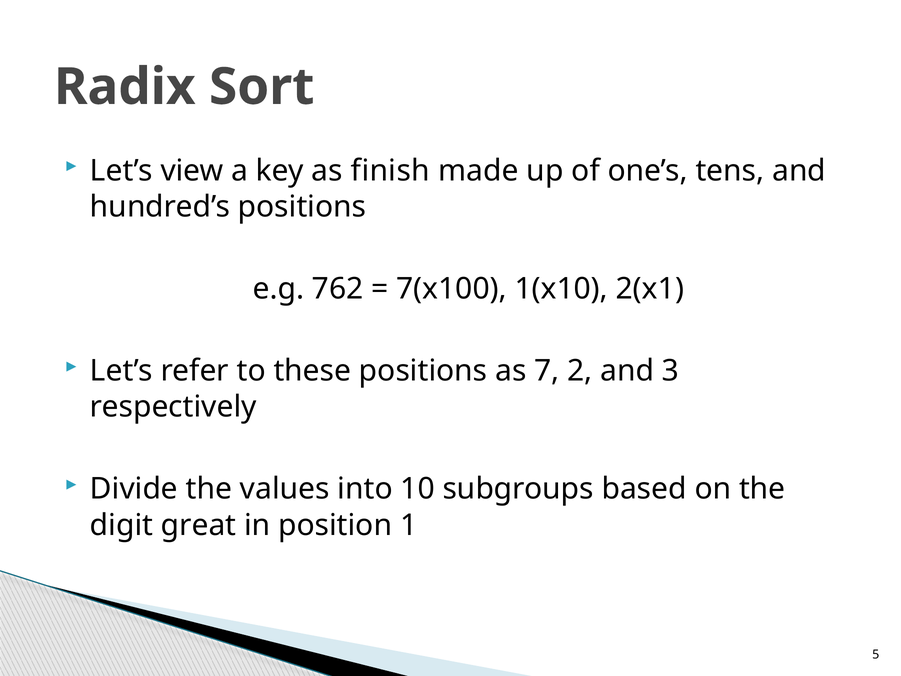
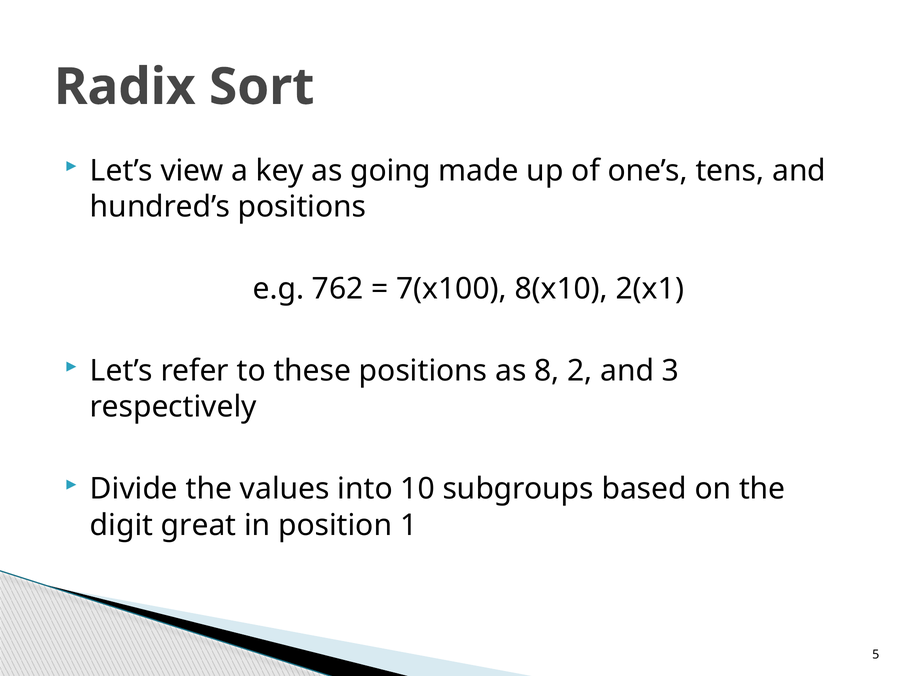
finish: finish -> going
1(x10: 1(x10 -> 8(x10
7: 7 -> 8
